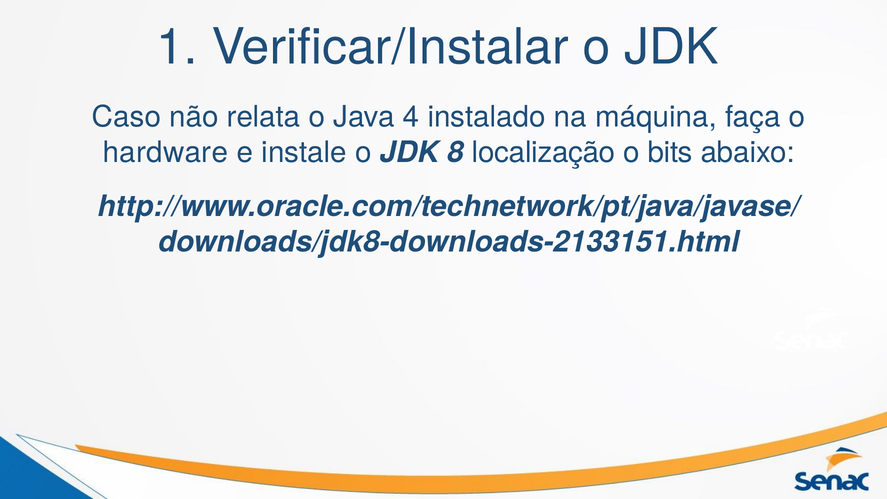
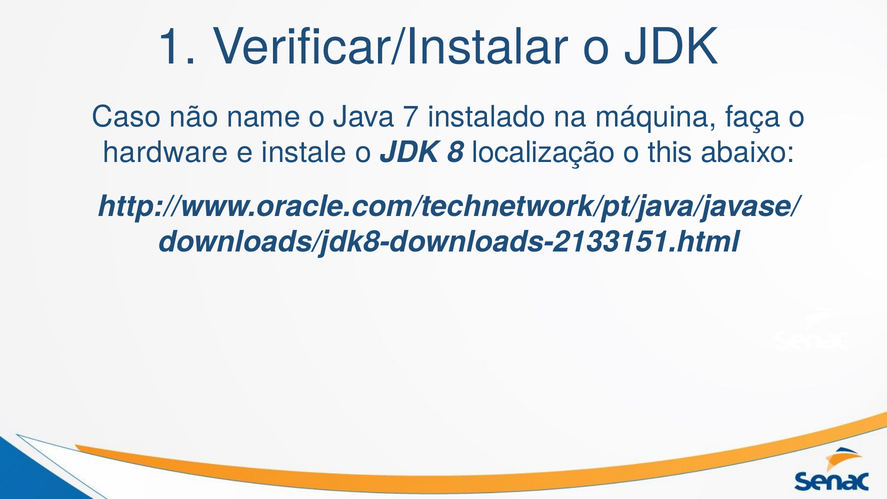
relata: relata -> name
4: 4 -> 7
bits: bits -> this
